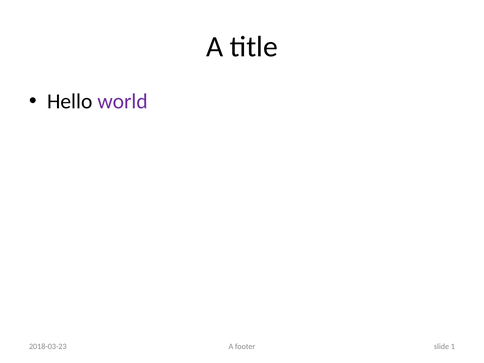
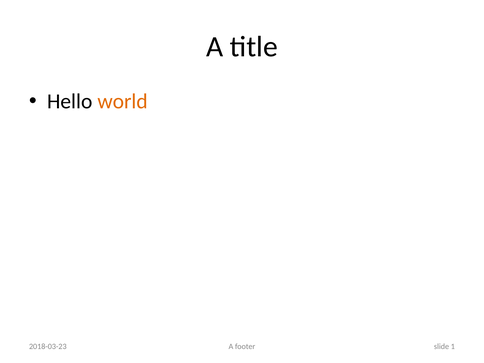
world colour: purple -> orange
